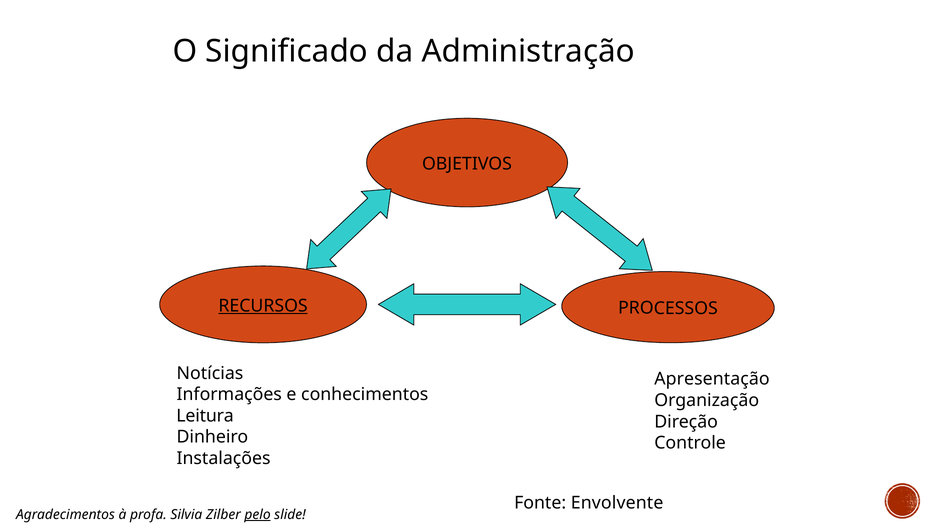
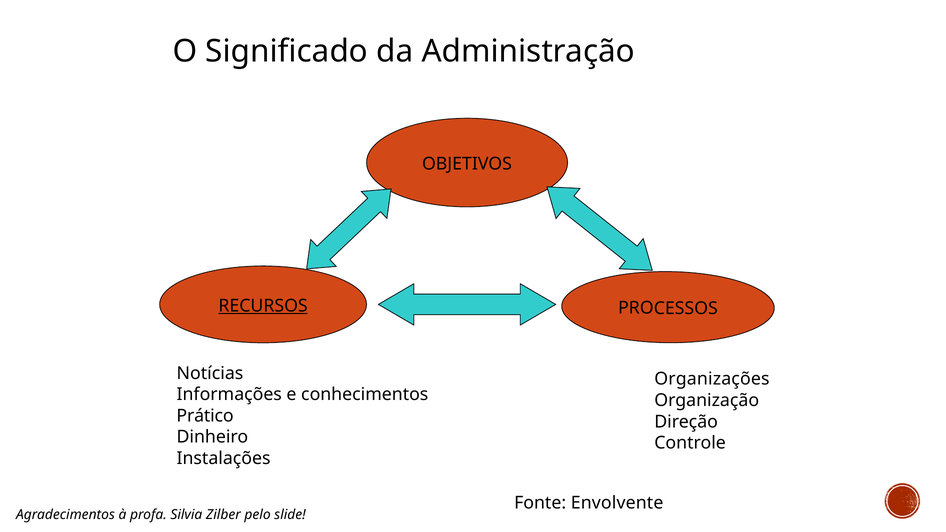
Apresentação: Apresentação -> Organizações
Leitura: Leitura -> Prático
pelo underline: present -> none
